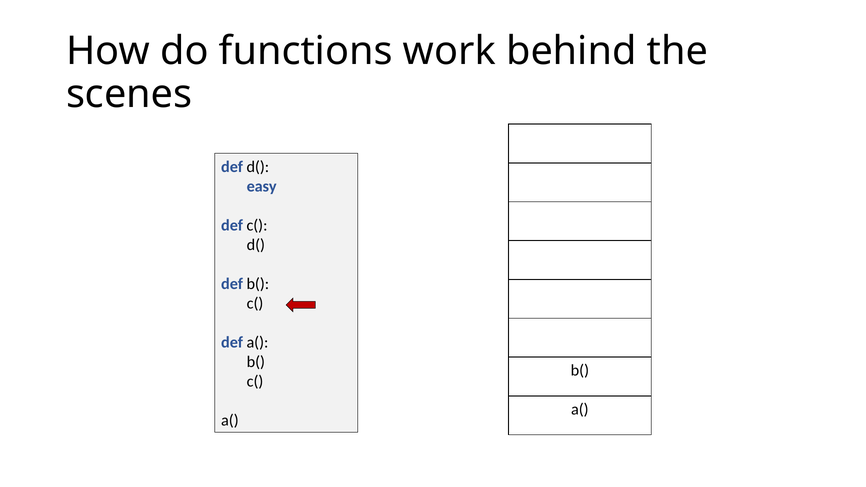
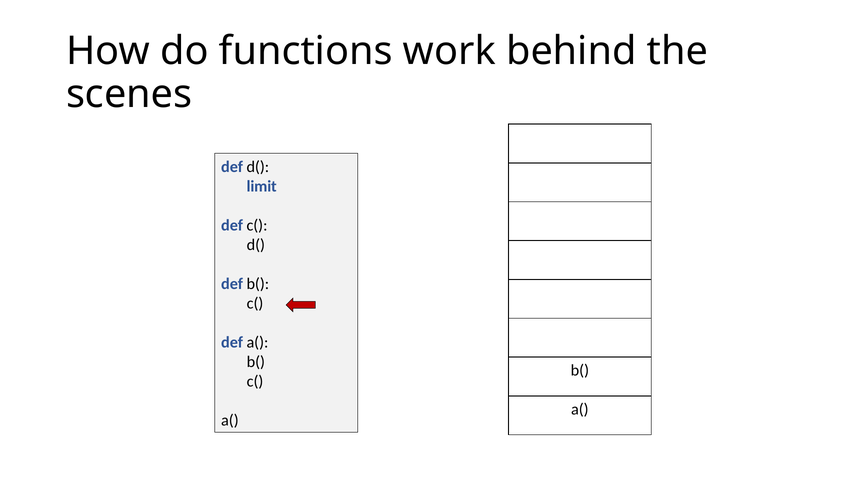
easy: easy -> limit
